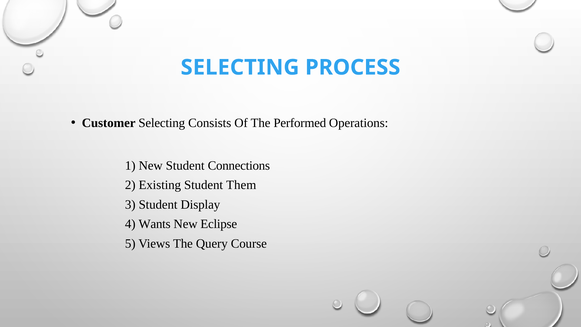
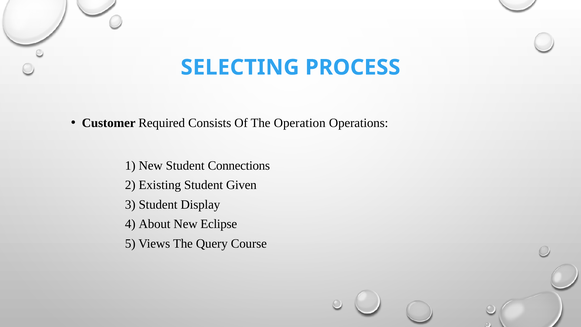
Customer Selecting: Selecting -> Required
Performed: Performed -> Operation
Them: Them -> Given
Wants: Wants -> About
